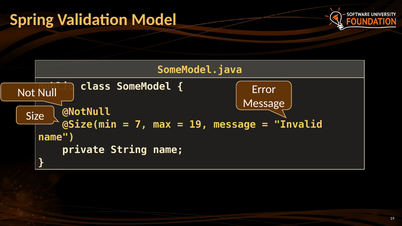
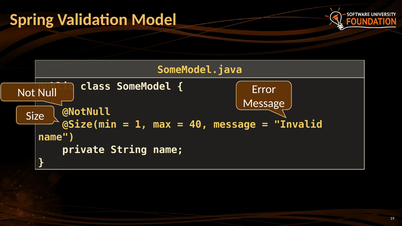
7: 7 -> 1
19 at (198, 125): 19 -> 40
